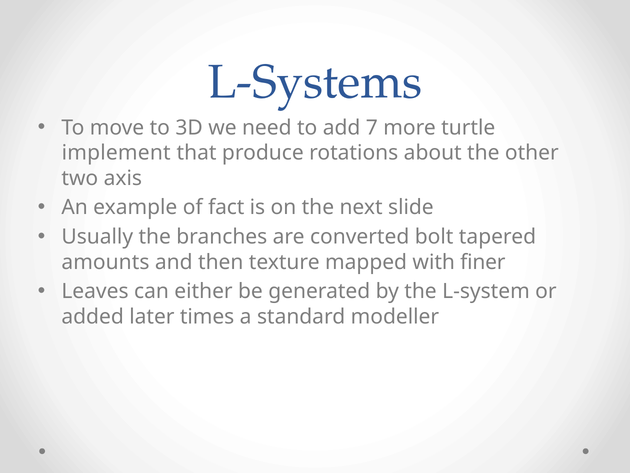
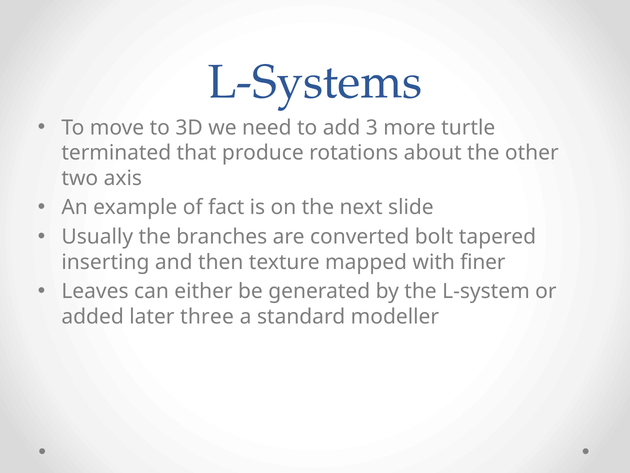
7: 7 -> 3
implement: implement -> terminated
amounts: amounts -> inserting
times: times -> three
